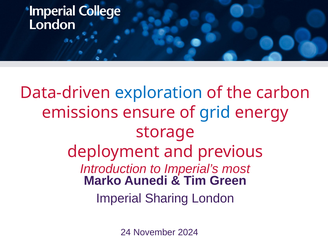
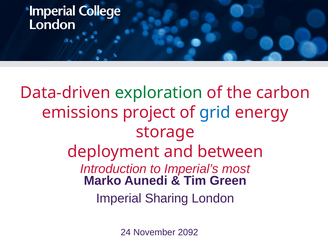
exploration colour: blue -> green
ensure: ensure -> project
previous: previous -> between
2024: 2024 -> 2092
